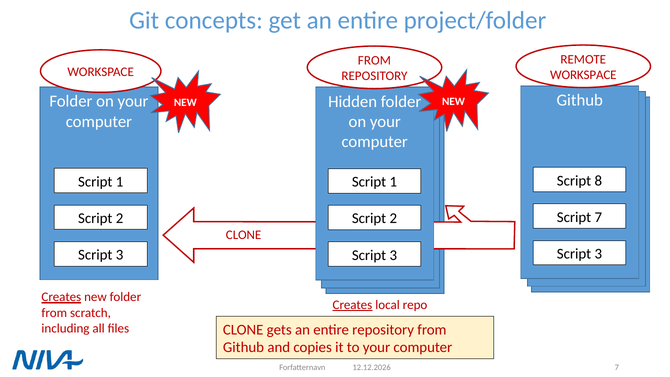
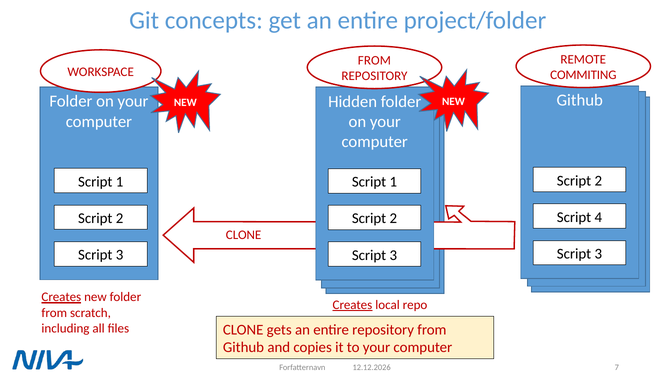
WORKSPACE at (583, 75): WORKSPACE -> COMMITING
8 at (598, 181): 8 -> 2
Script 7: 7 -> 4
